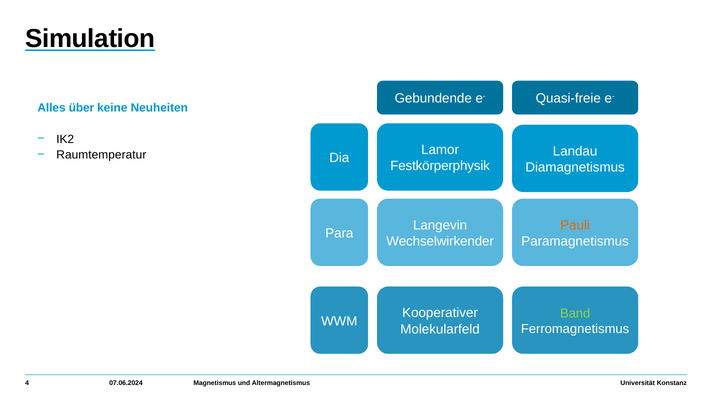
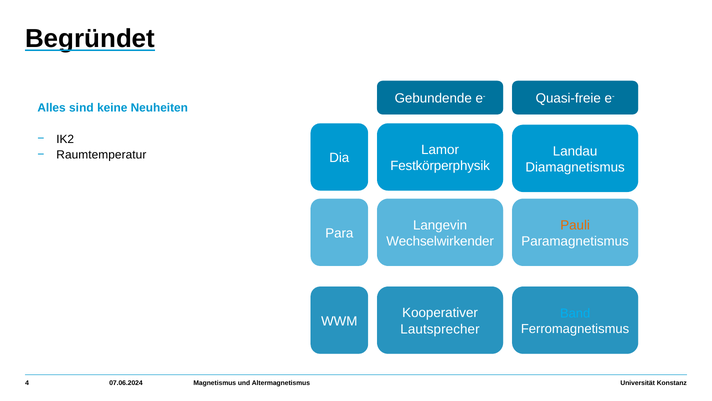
Simulation: Simulation -> Begründet
Alles über: über -> sind
Band colour: light green -> light blue
Molekularfeld at (440, 329): Molekularfeld -> Lautsprecher
